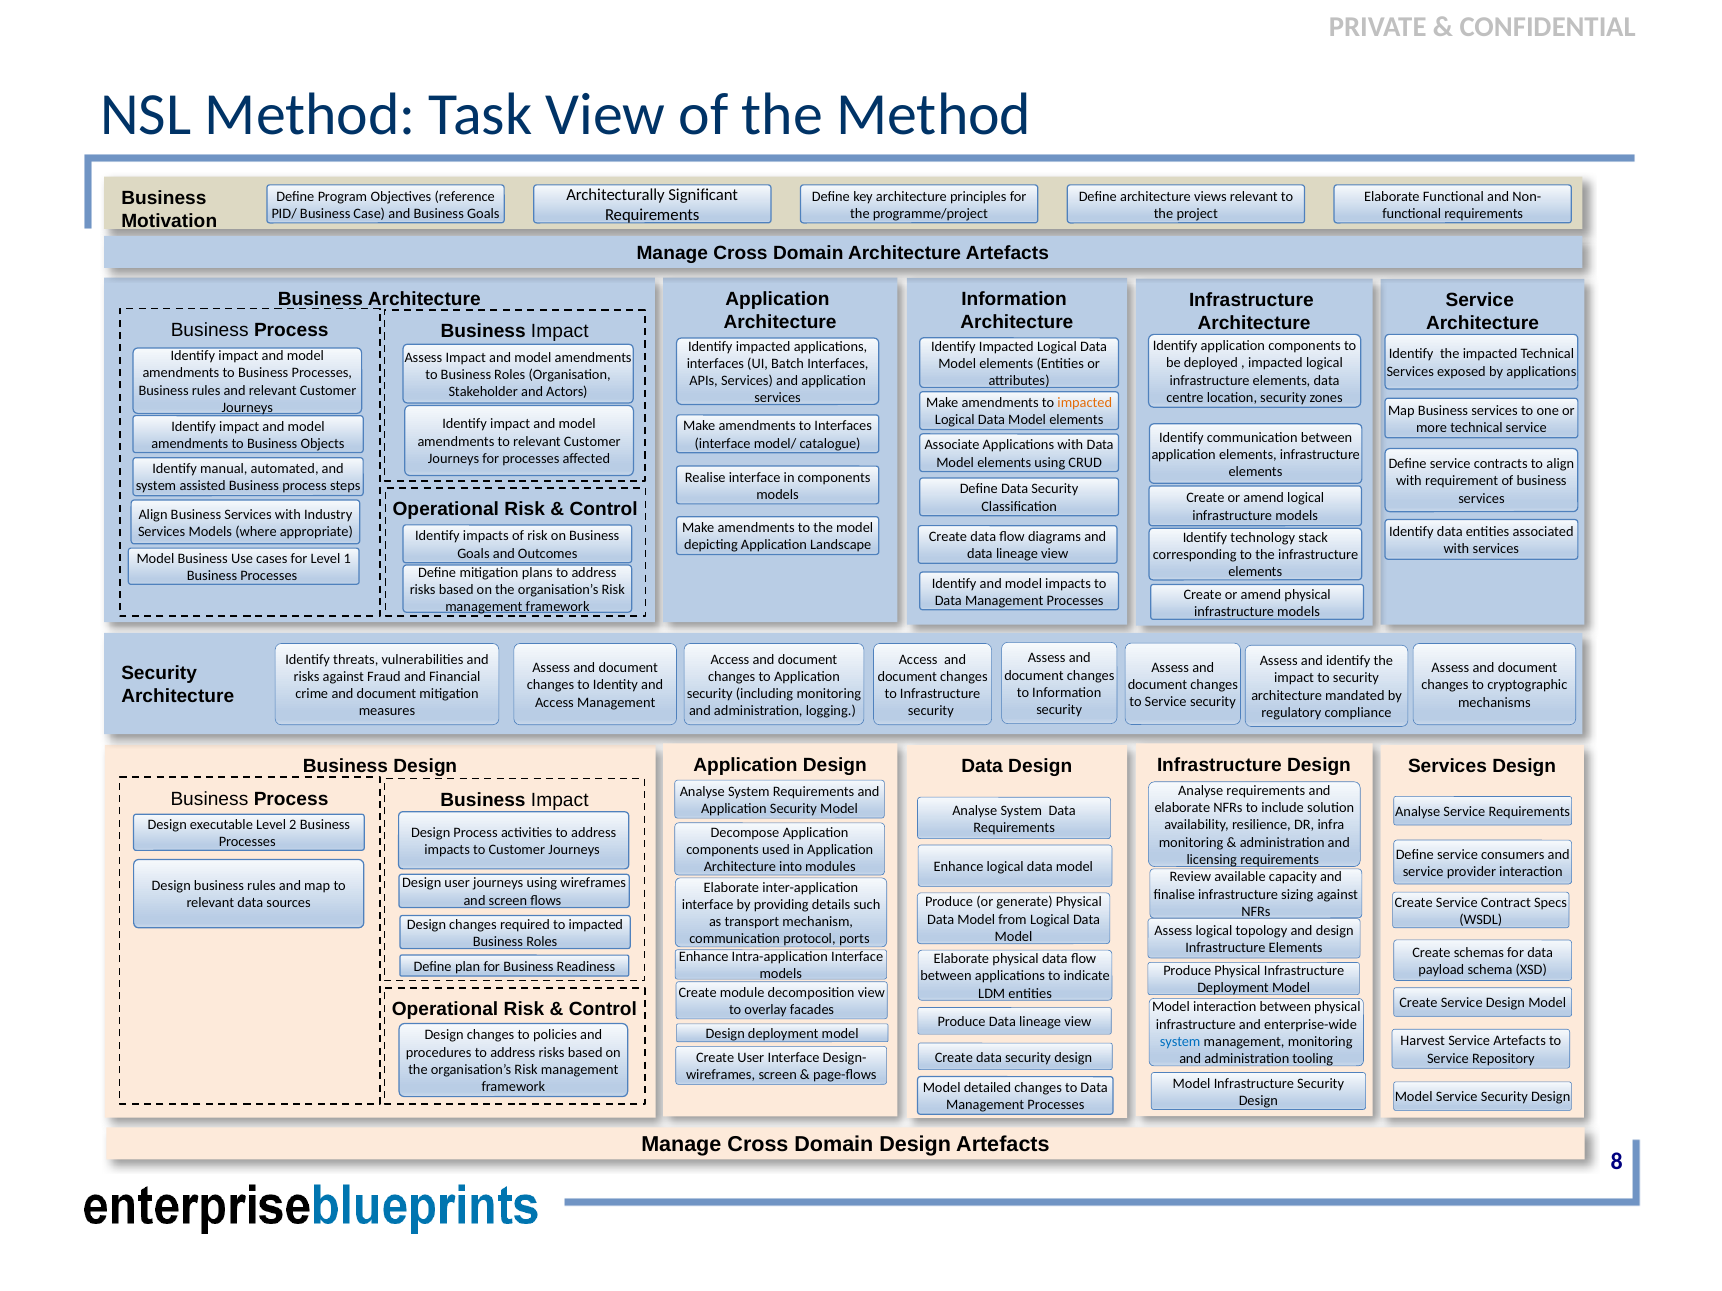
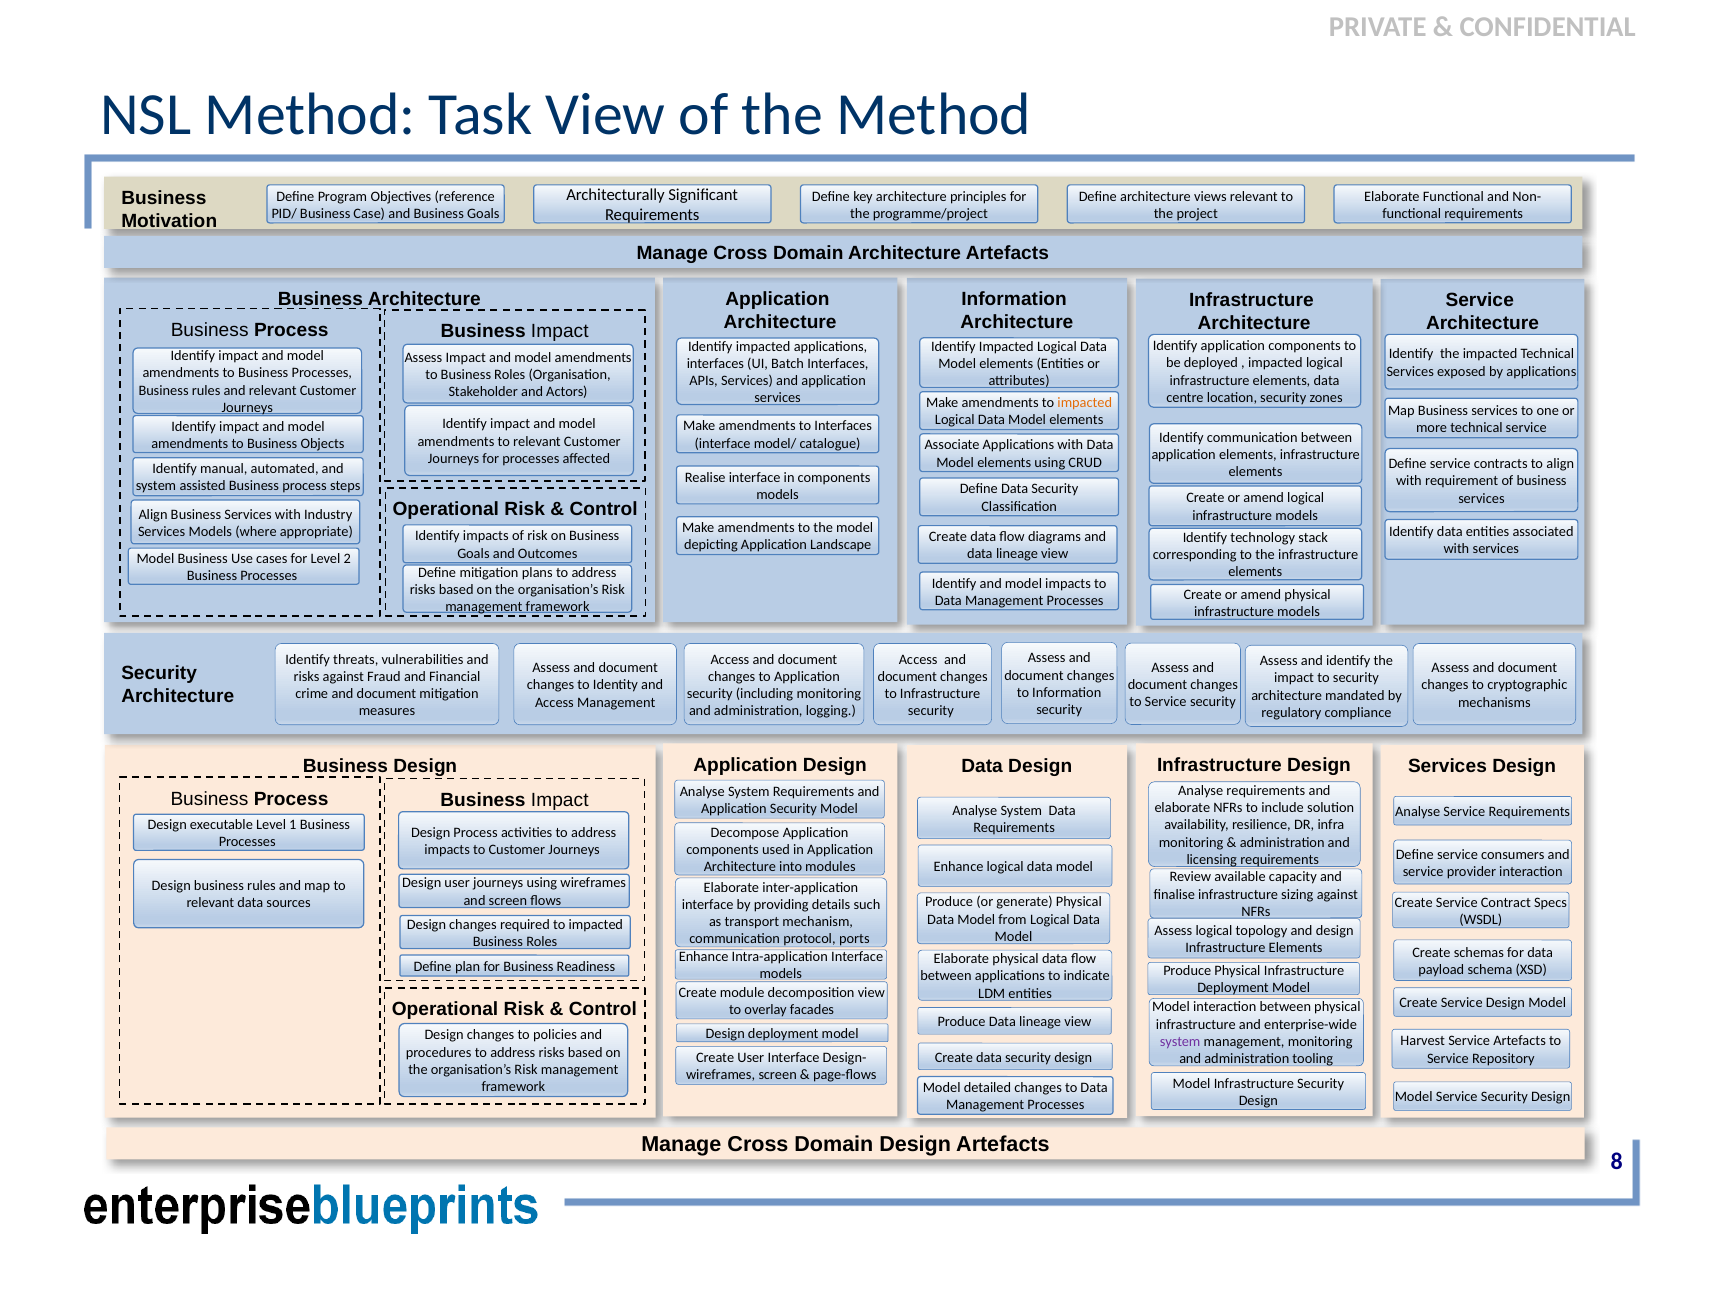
1: 1 -> 2
2: 2 -> 1
system at (1180, 1042) colour: blue -> purple
